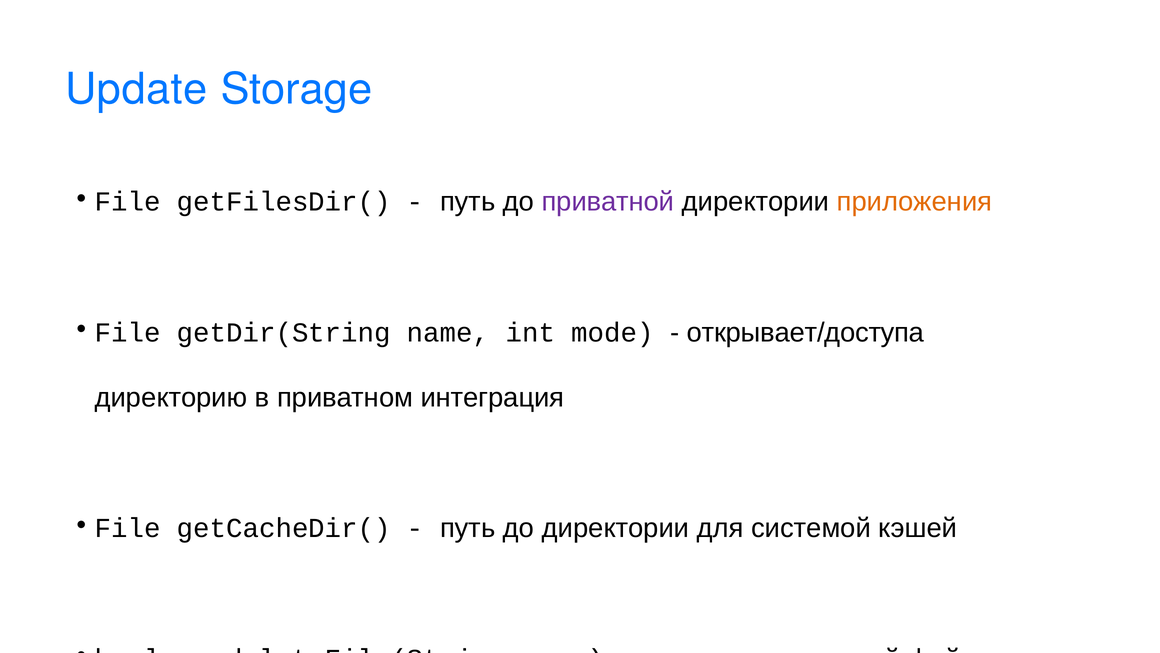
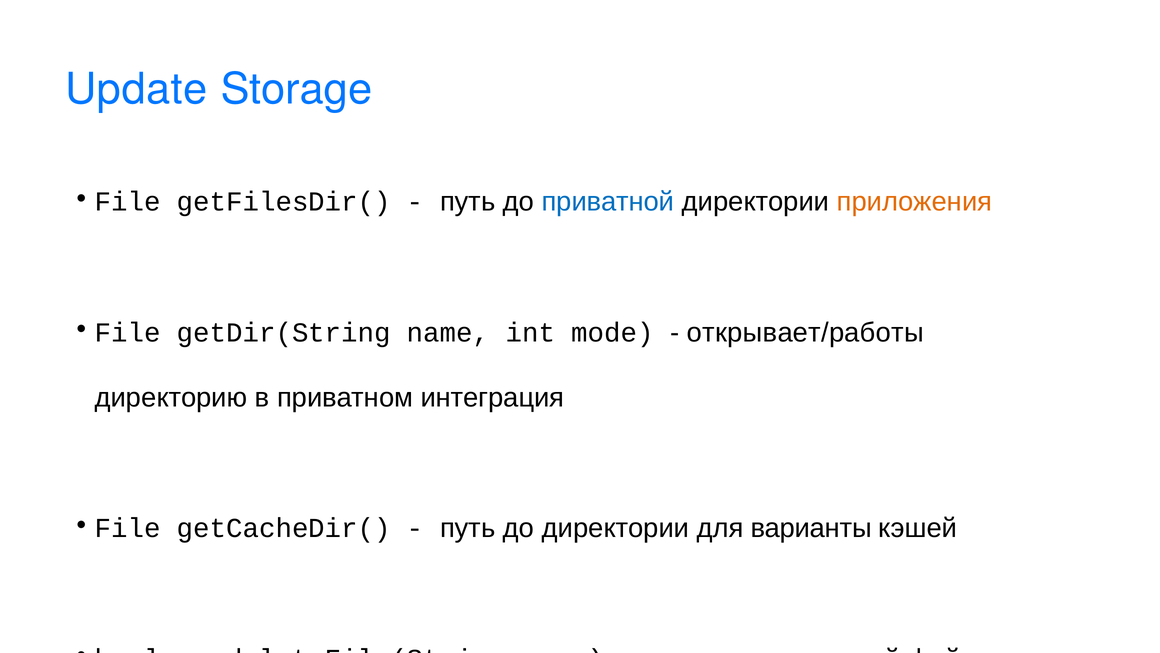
приватной colour: purple -> blue
открывает/доступа: открывает/доступа -> открывает/работы
системой: системой -> варианты
